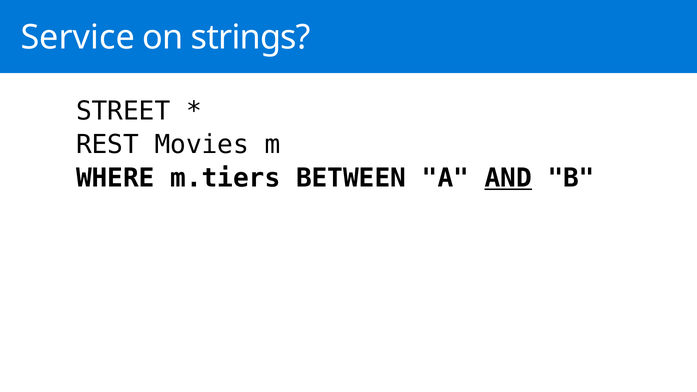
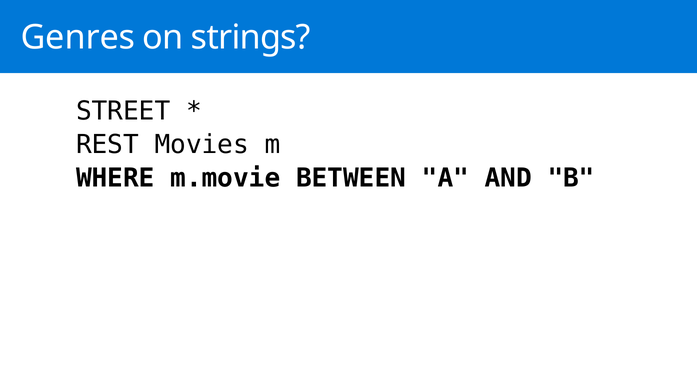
Service: Service -> Genres
m.tiers: m.tiers -> m.movie
AND underline: present -> none
